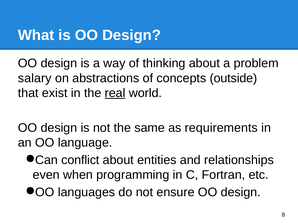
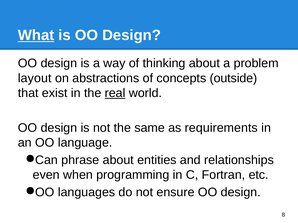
What underline: none -> present
salary: salary -> layout
conflict: conflict -> phrase
